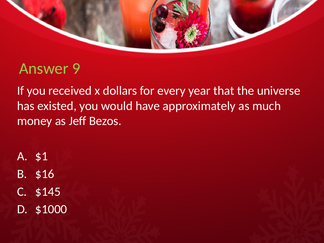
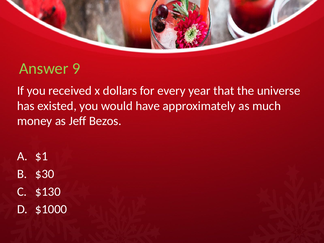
$16: $16 -> $30
$145: $145 -> $130
